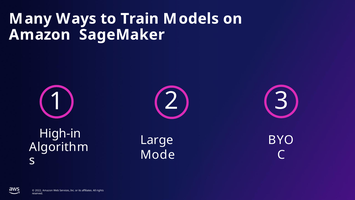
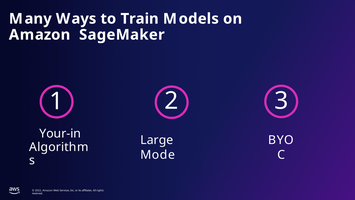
High-in: High-in -> Your-in
